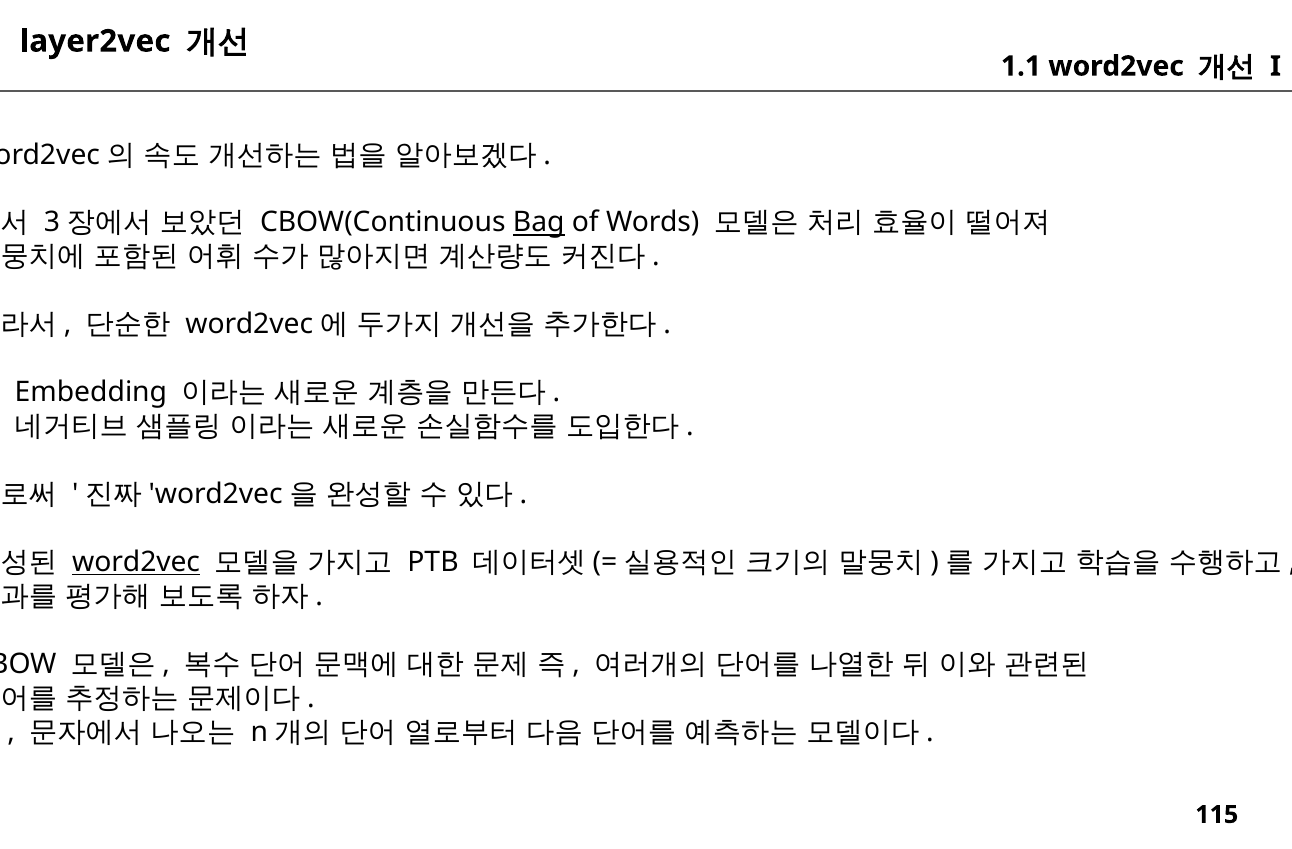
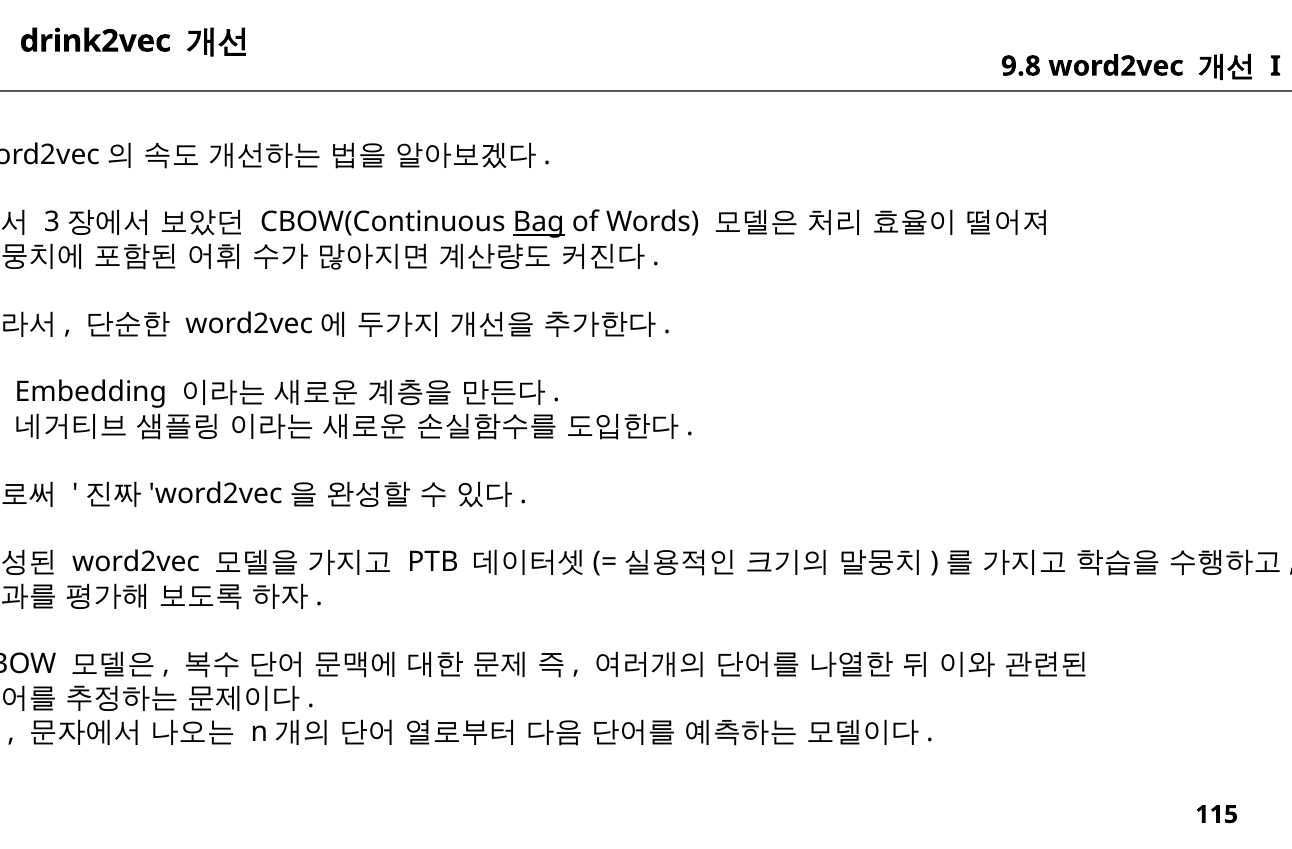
layer2vec: layer2vec -> drink2vec
1.1: 1.1 -> 9.8
word2vec at (136, 562) underline: present -> none
